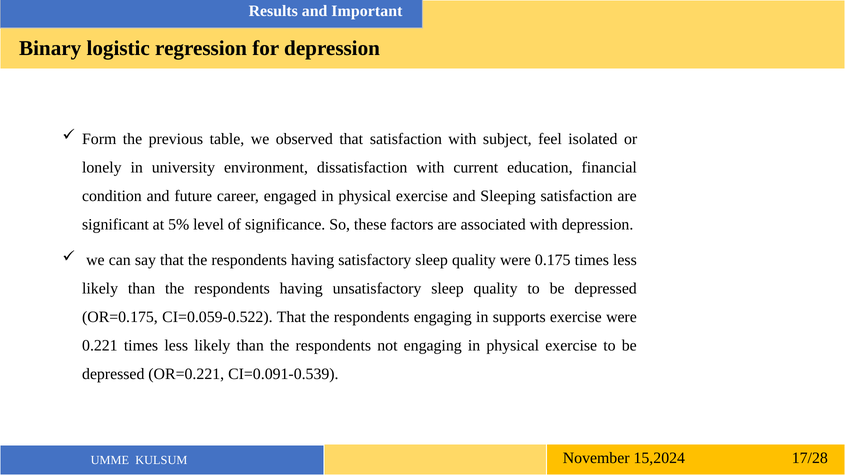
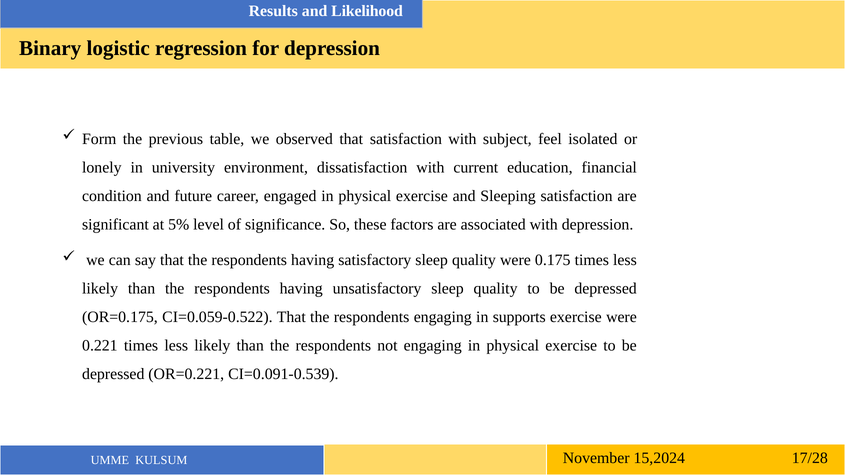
Important: Important -> Likelihood
